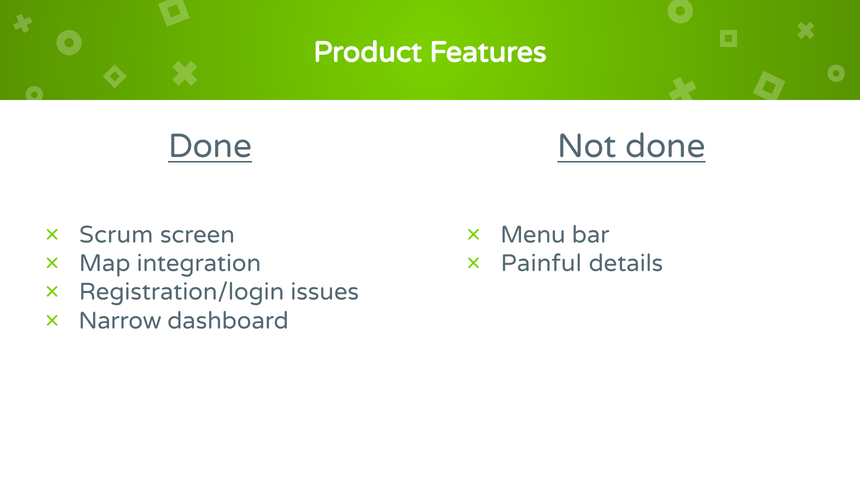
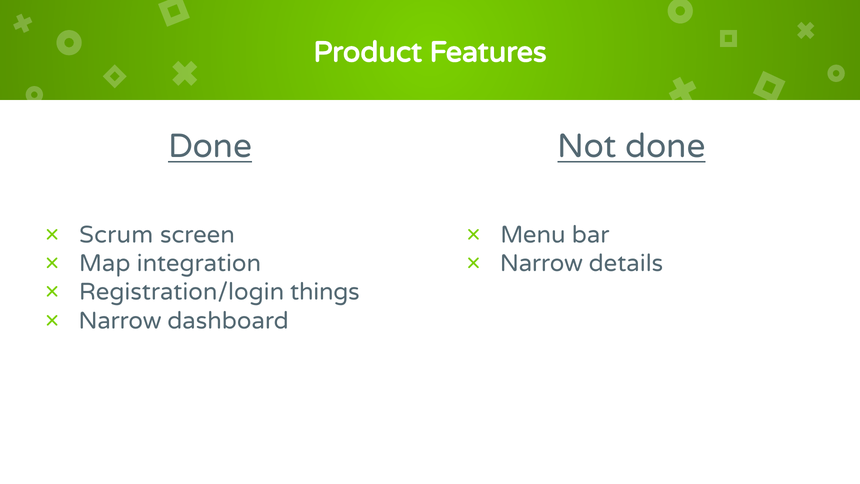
Painful at (541, 263): Painful -> Narrow
issues: issues -> things
